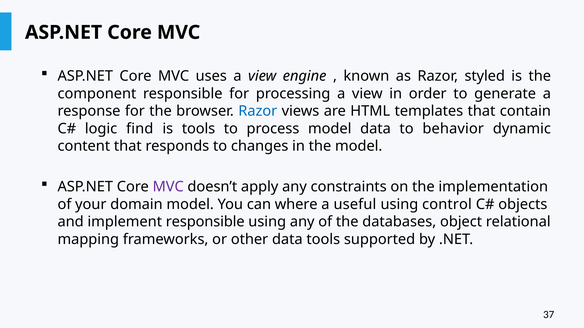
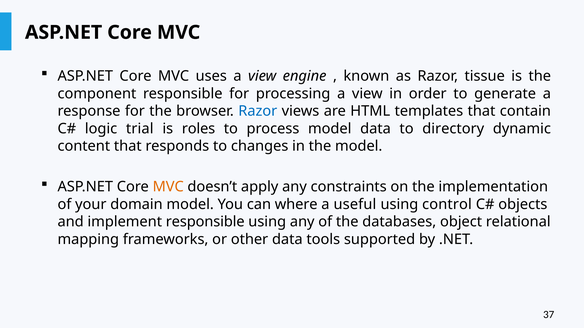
styled: styled -> tissue
find: find -> trial
is tools: tools -> roles
behavior: behavior -> directory
MVC at (168, 187) colour: purple -> orange
